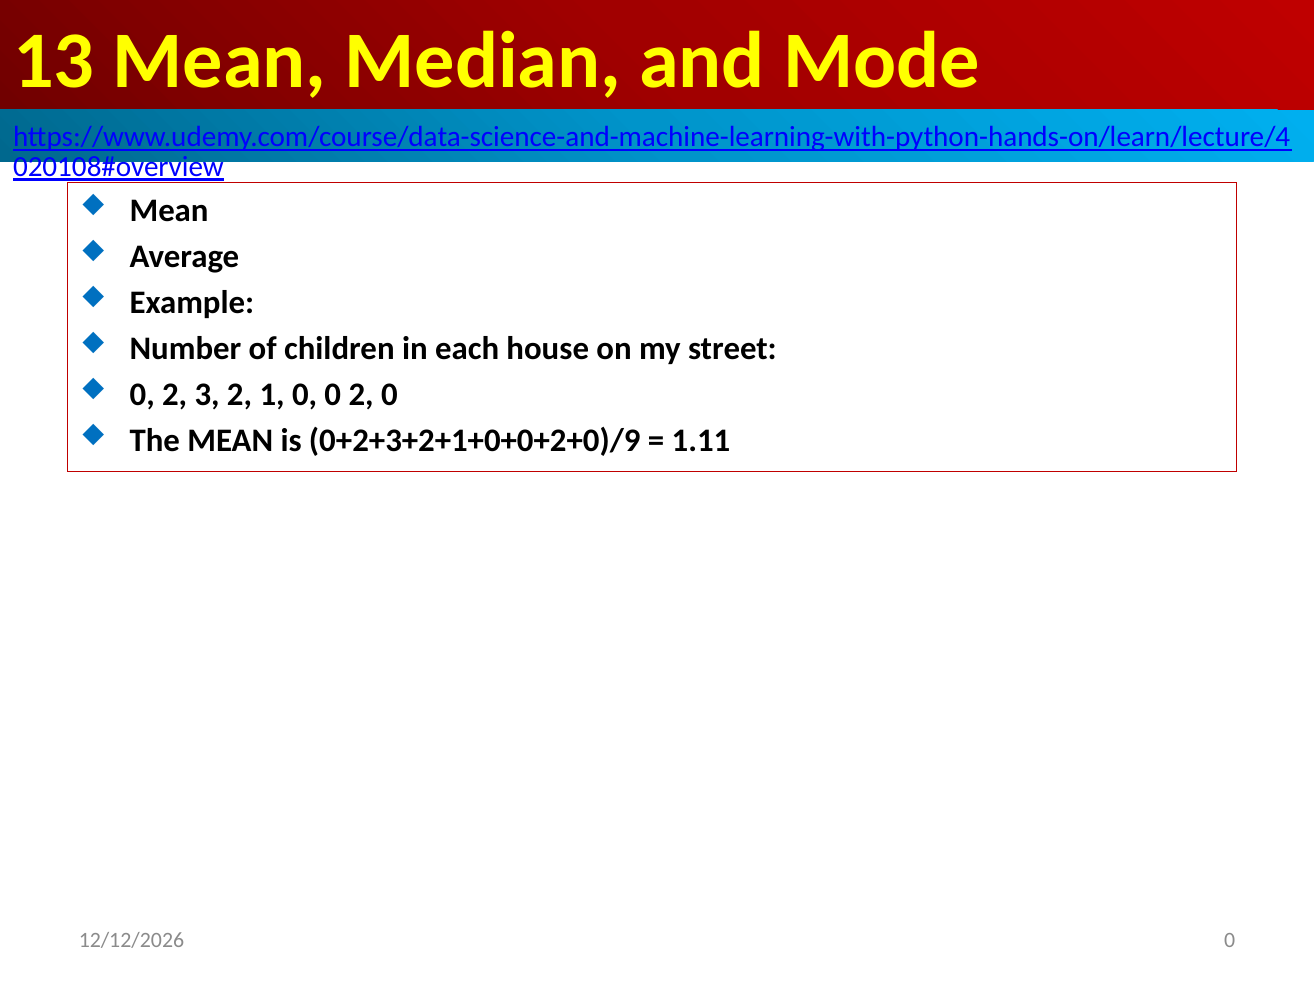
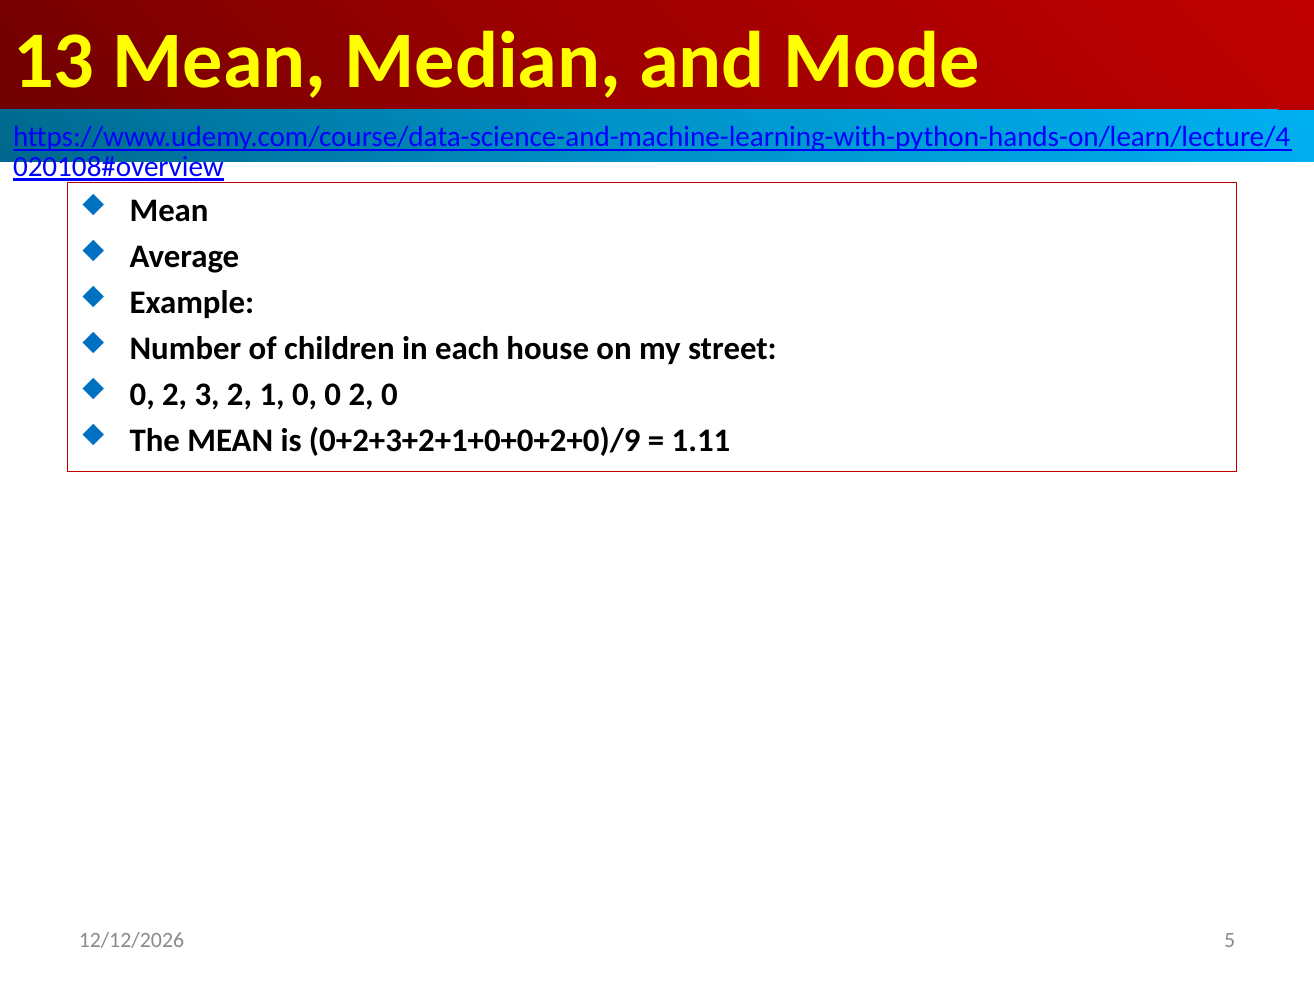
0 at (1230, 941): 0 -> 5
